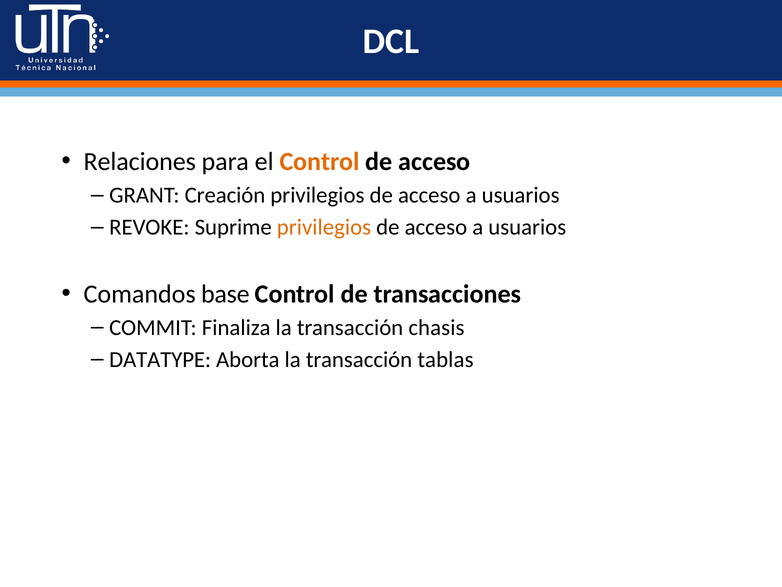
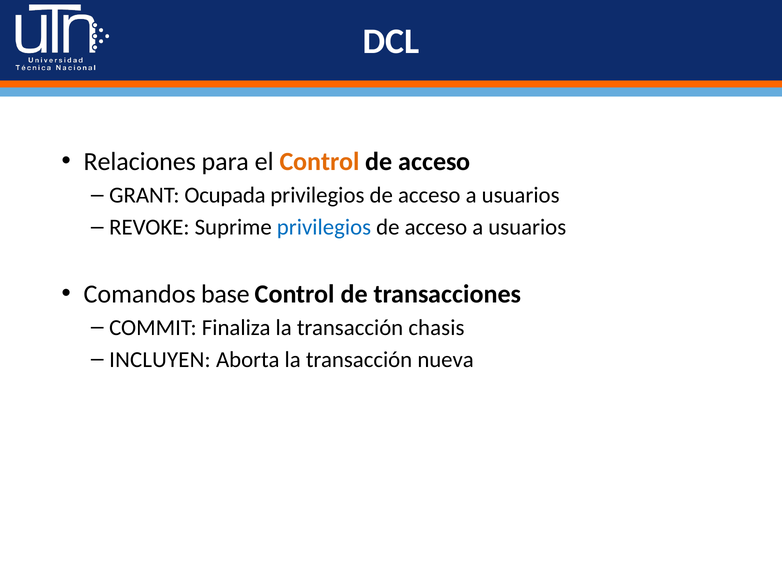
Creación: Creación -> Ocupada
privilegios at (324, 227) colour: orange -> blue
DATATYPE: DATATYPE -> INCLUYEN
tablas: tablas -> nueva
